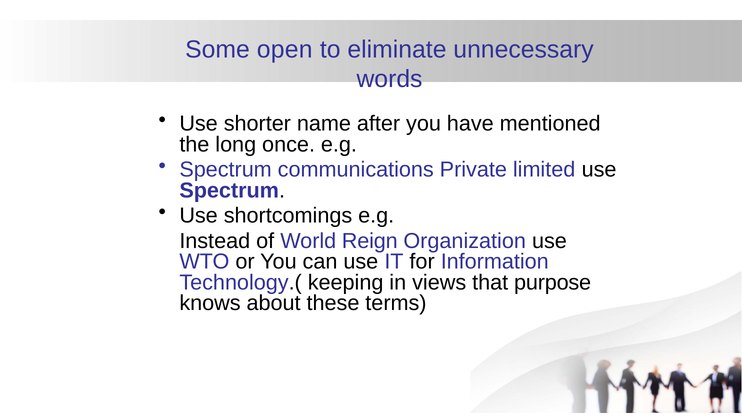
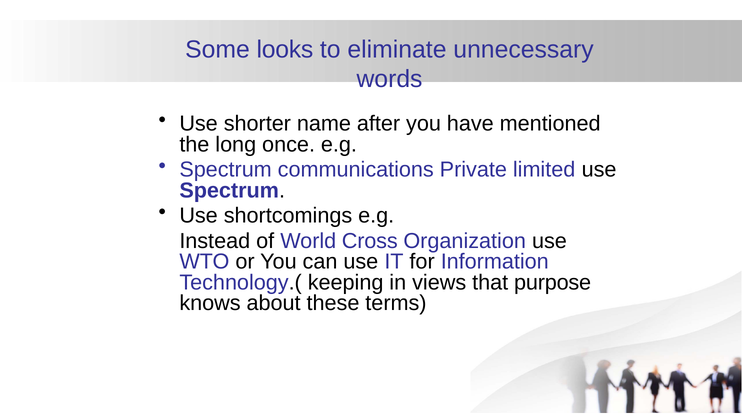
open: open -> looks
Reign: Reign -> Cross
